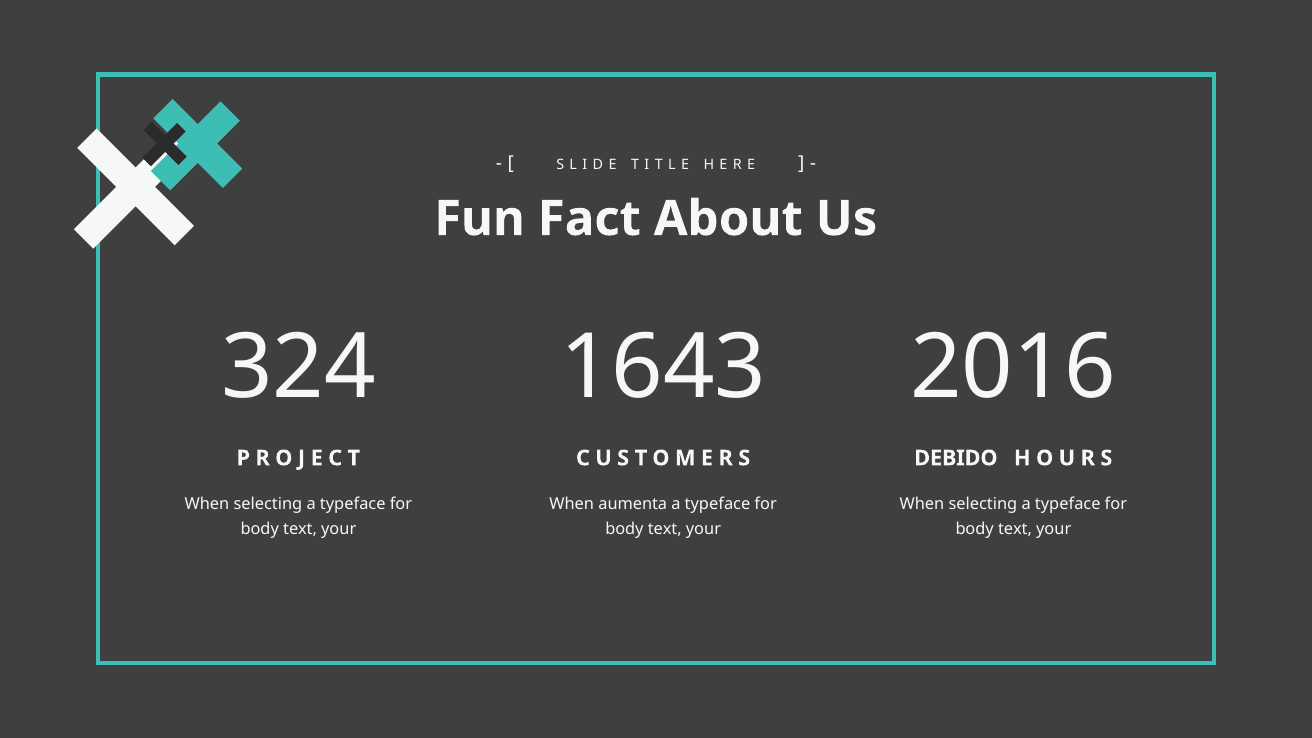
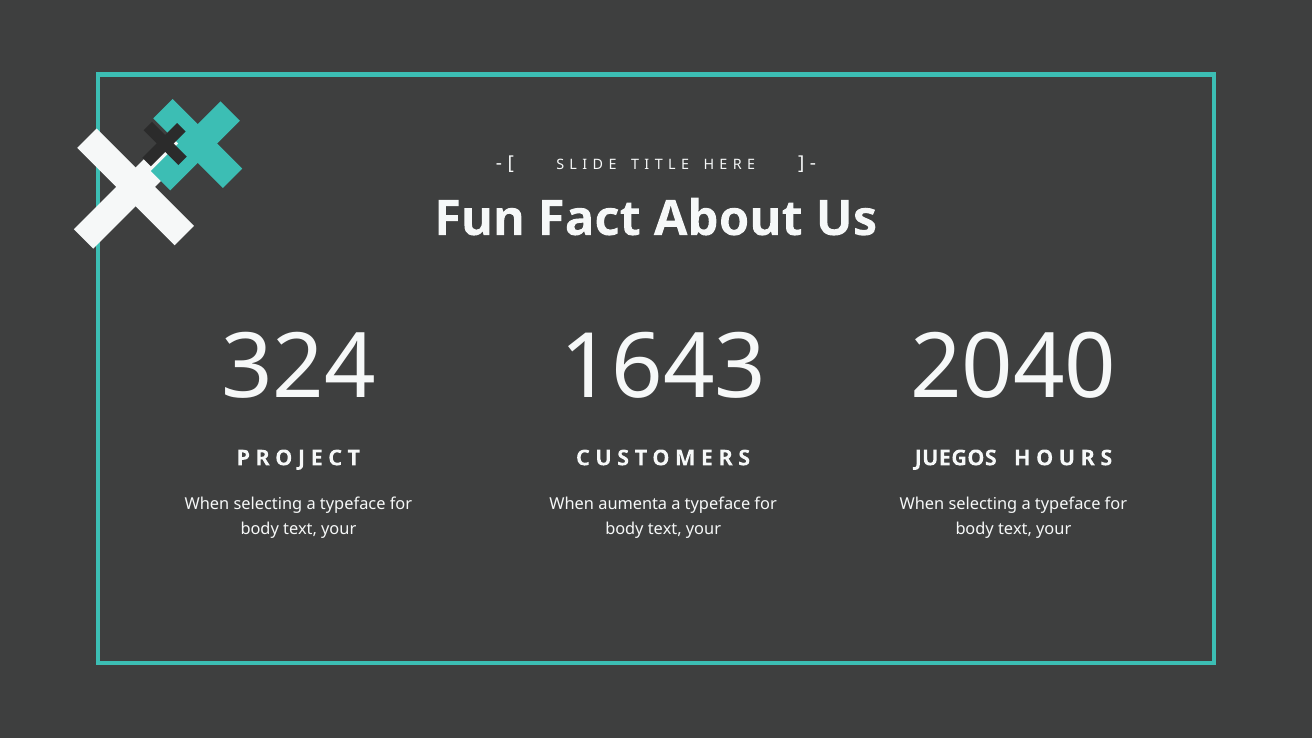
2016: 2016 -> 2040
DEBIDO: DEBIDO -> JUEGOS
